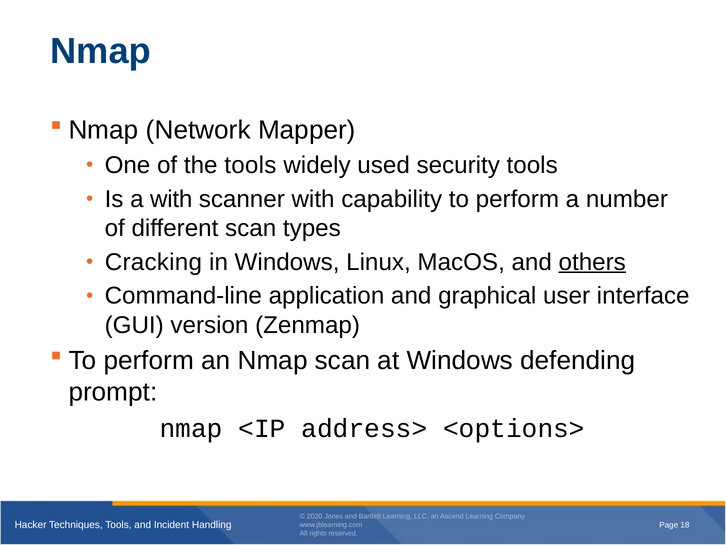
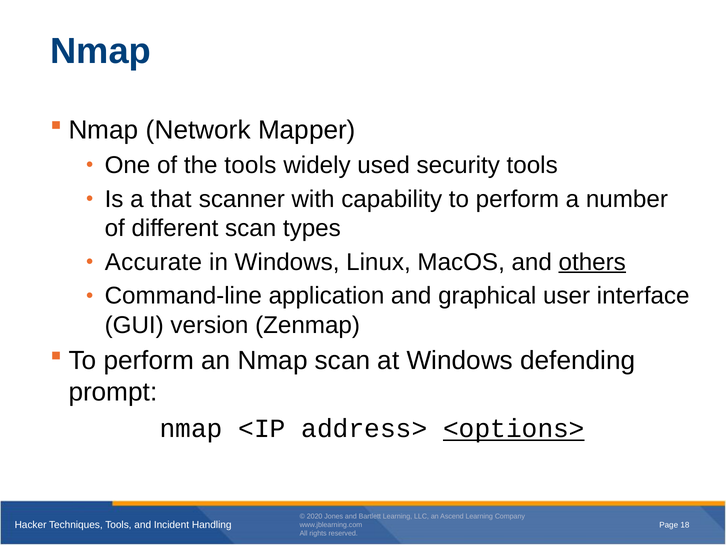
a with: with -> that
Cracking: Cracking -> Accurate
<options> underline: none -> present
